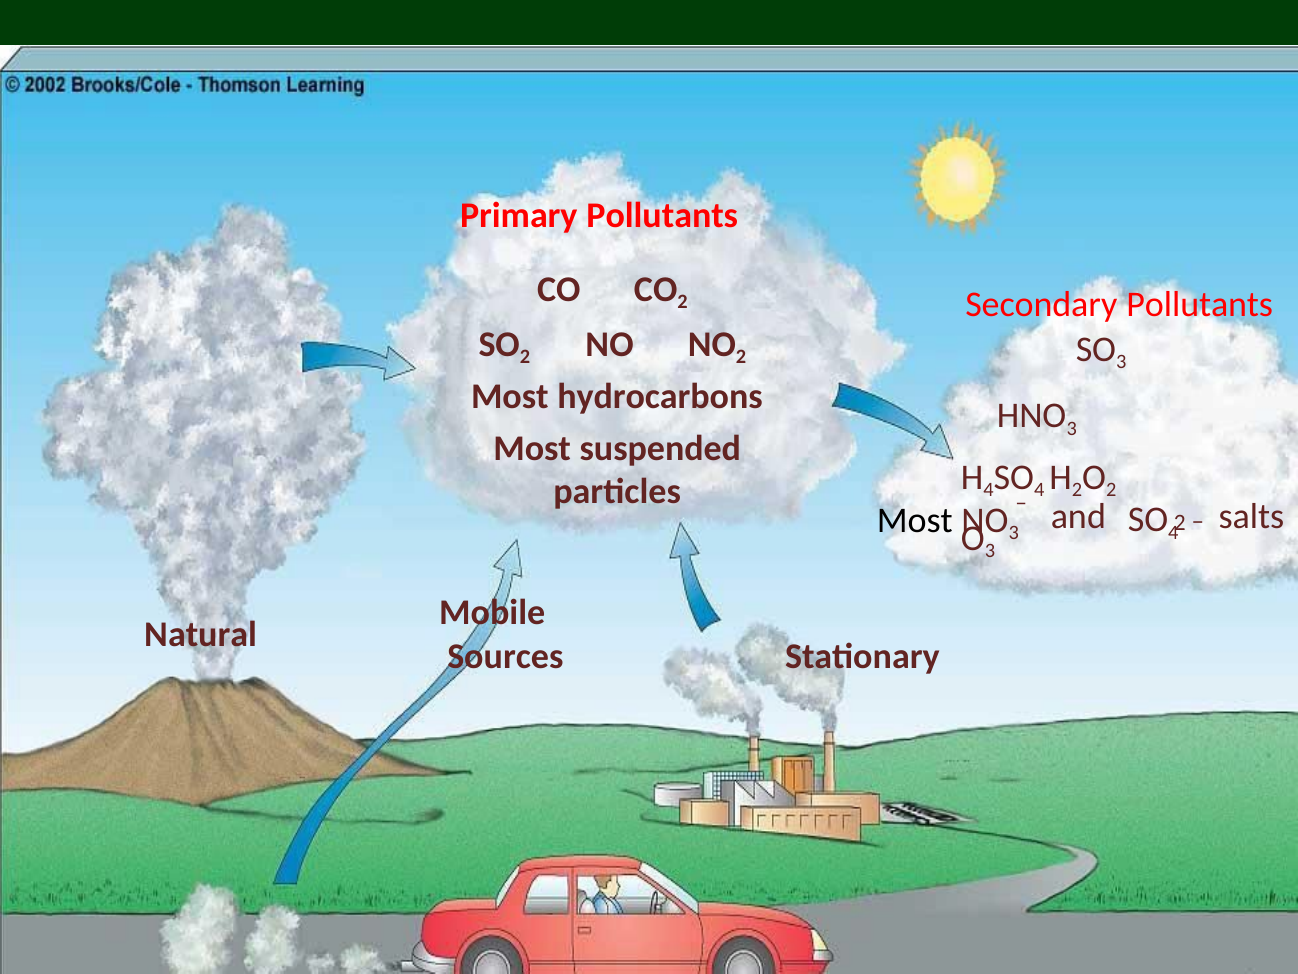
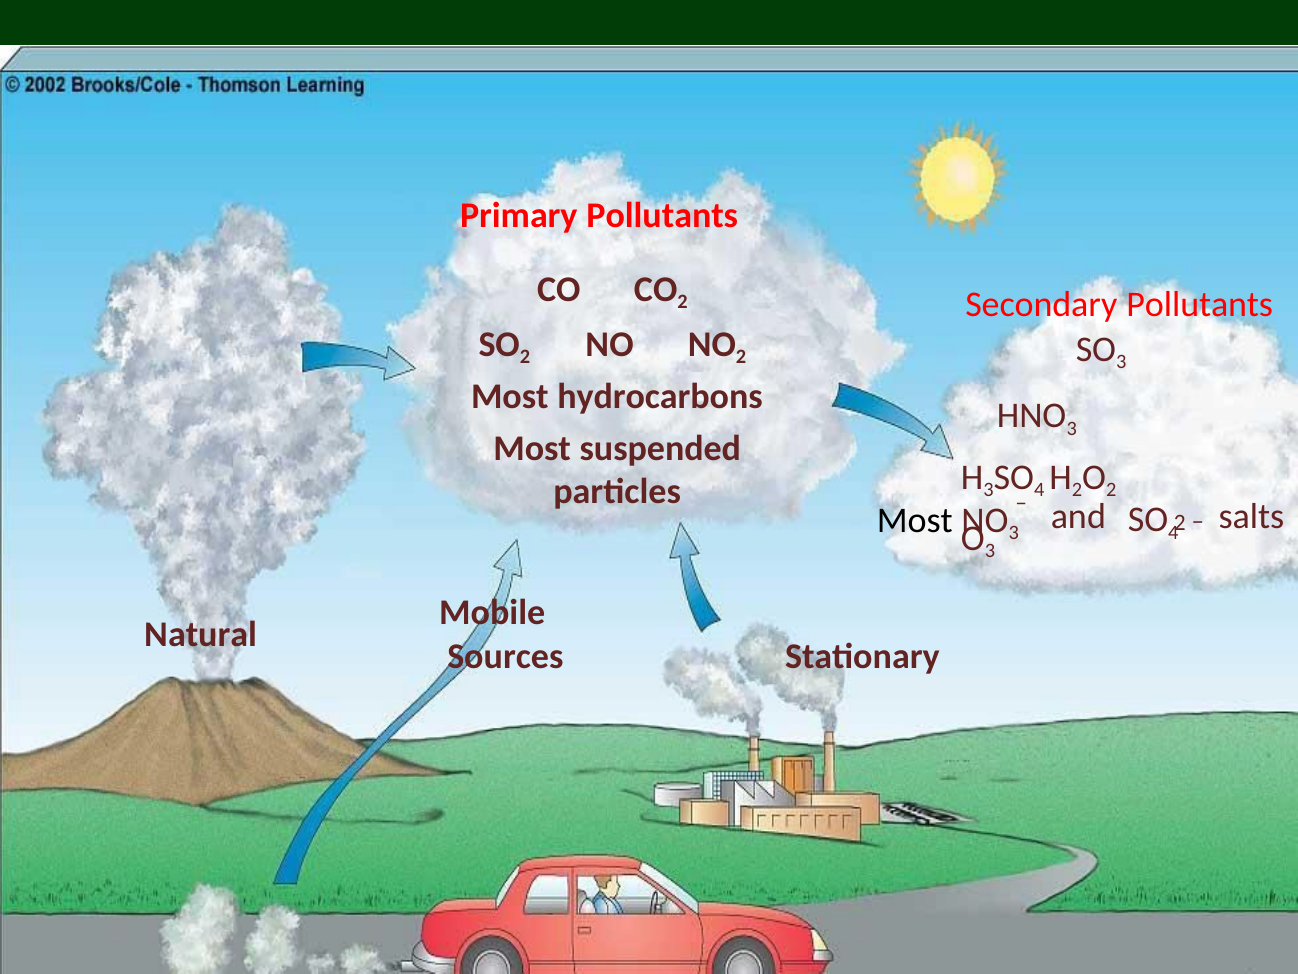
4 at (989, 490): 4 -> 3
